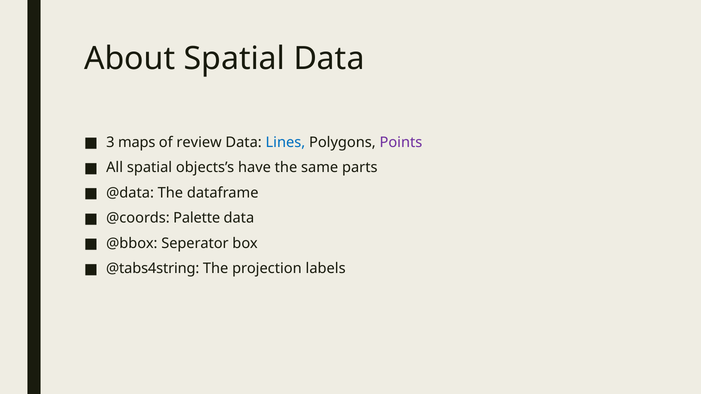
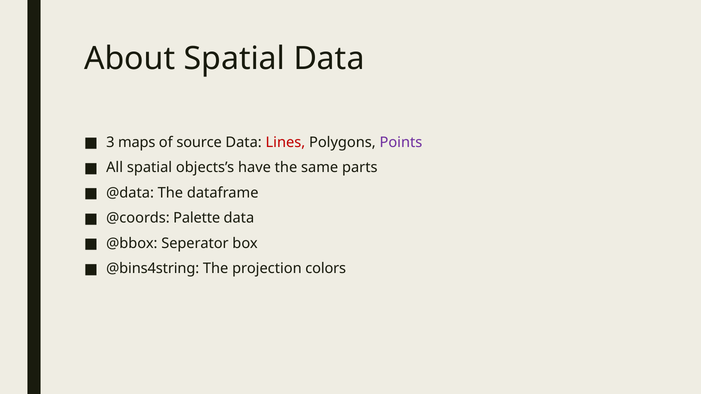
review: review -> source
Lines colour: blue -> red
@tabs4string: @tabs4string -> @bins4string
labels: labels -> colors
